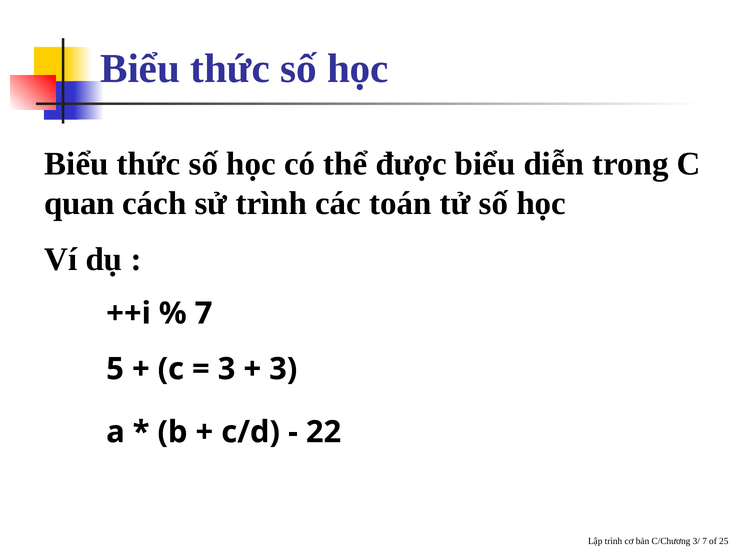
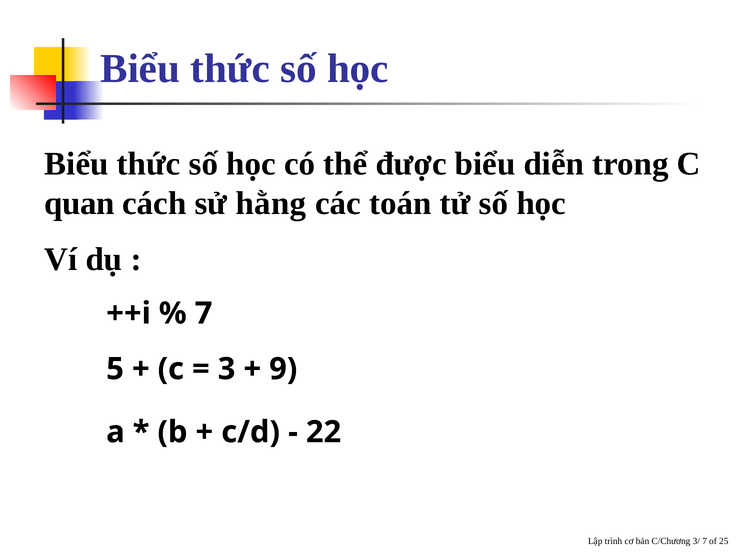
sử trình: trình -> hằng
3 at (283, 369): 3 -> 9
